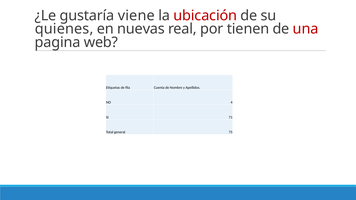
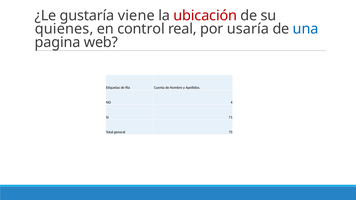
nuevas: nuevas -> control
tienen: tienen -> usaría
una colour: red -> blue
